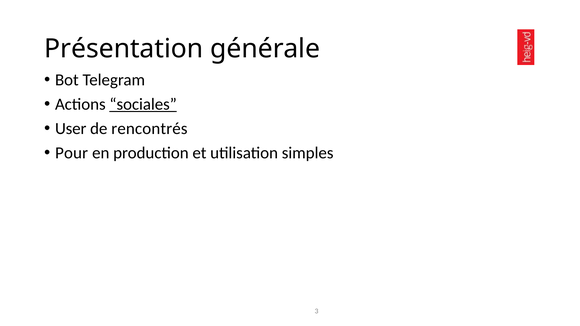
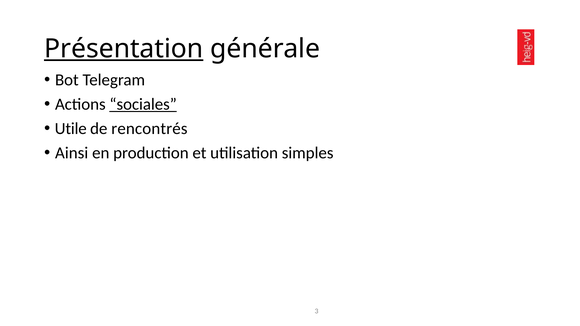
Présentation underline: none -> present
User: User -> Utile
Pour: Pour -> Ainsi
